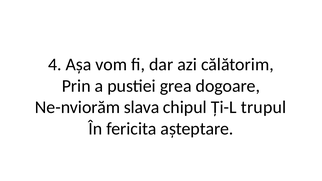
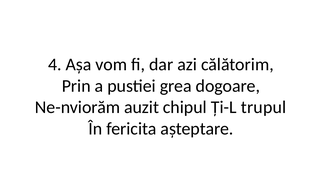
slava: slava -> auzit
